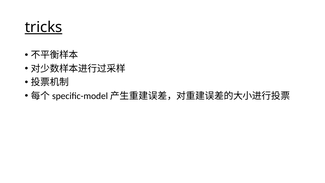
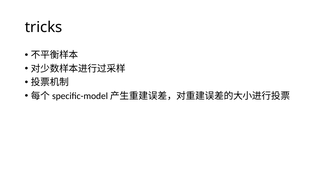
tricks underline: present -> none
